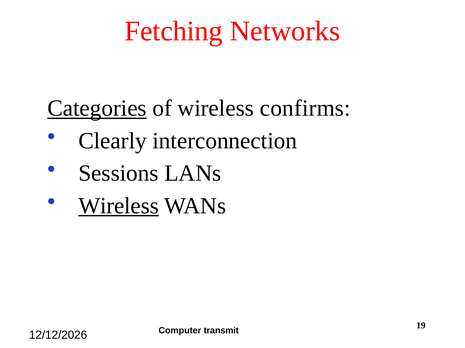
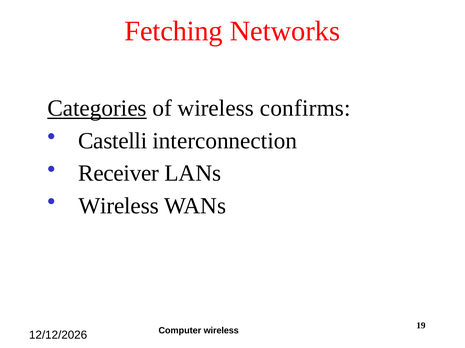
Clearly: Clearly -> Castelli
Sessions: Sessions -> Receiver
Wireless at (119, 206) underline: present -> none
Computer transmit: transmit -> wireless
